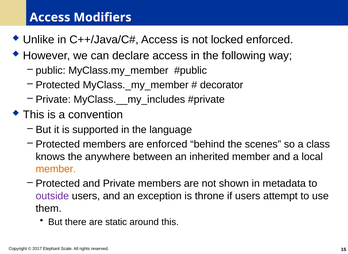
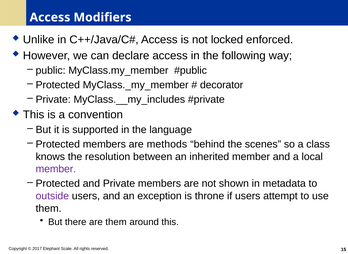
are enforced: enforced -> methods
anywhere: anywhere -> resolution
member at (56, 169) colour: orange -> purple
are static: static -> them
